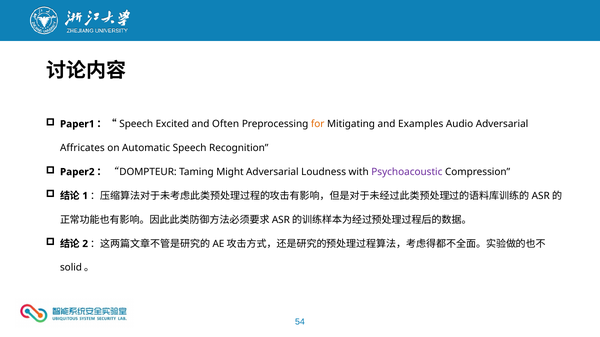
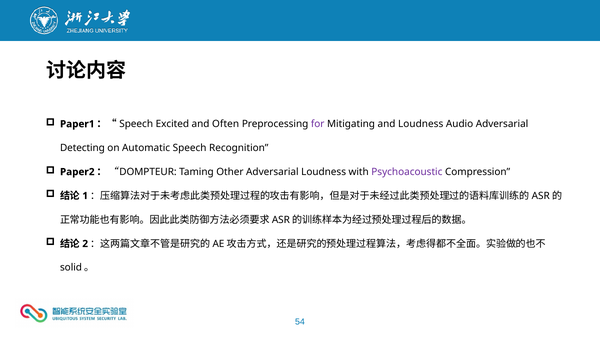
for colour: orange -> purple
and Examples: Examples -> Loudness
Affricates: Affricates -> Detecting
Might: Might -> Other
